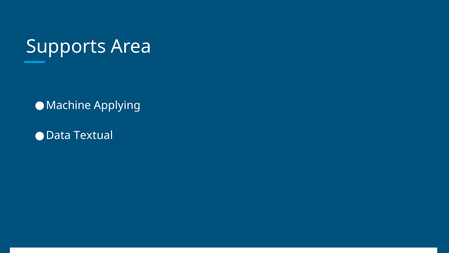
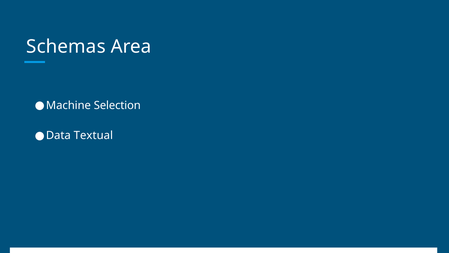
Supports: Supports -> Schemas
Applying: Applying -> Selection
